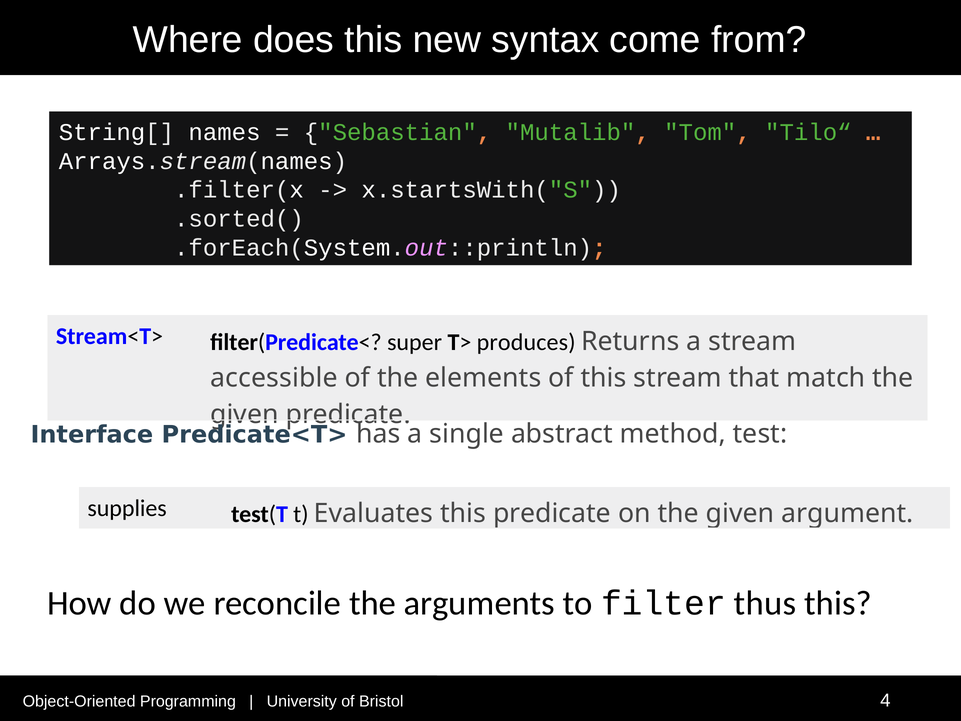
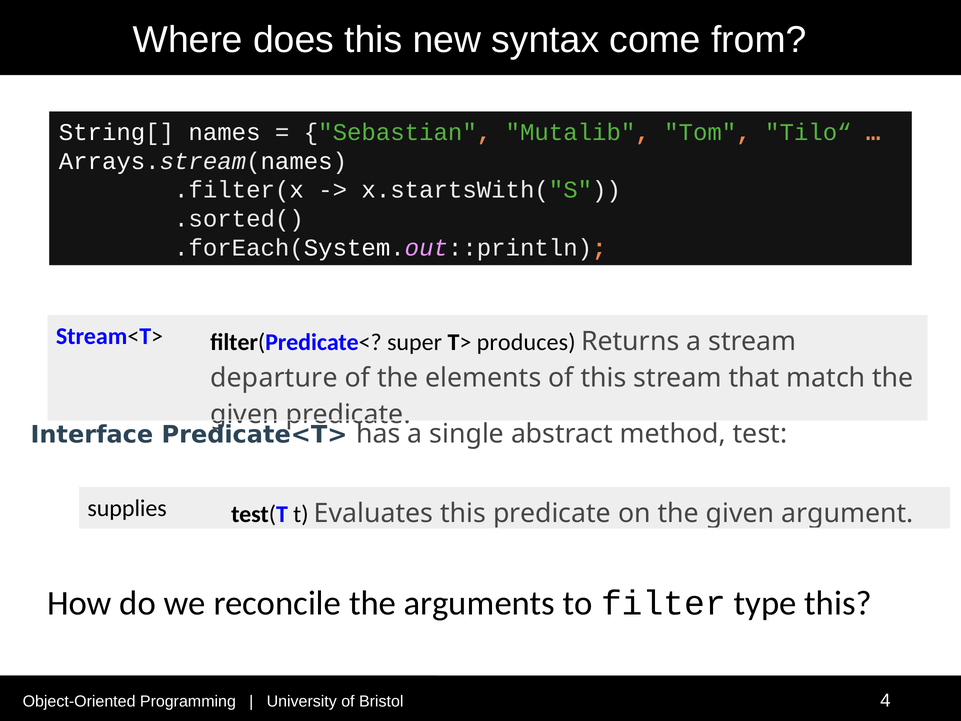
accessible: accessible -> departure
thus: thus -> type
